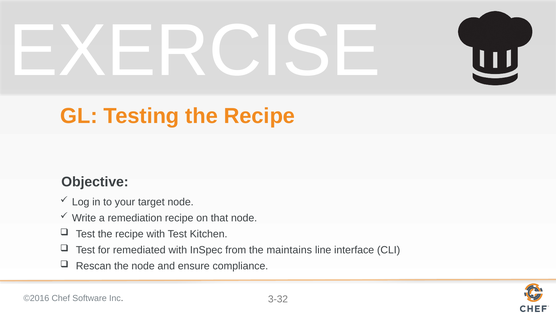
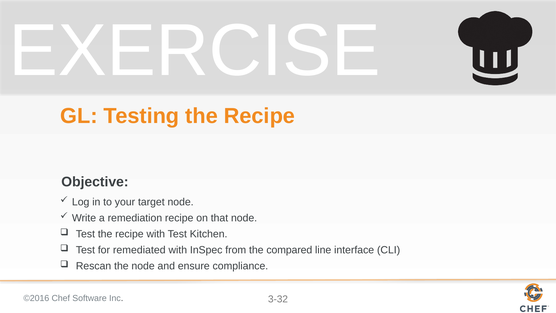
maintains: maintains -> compared
